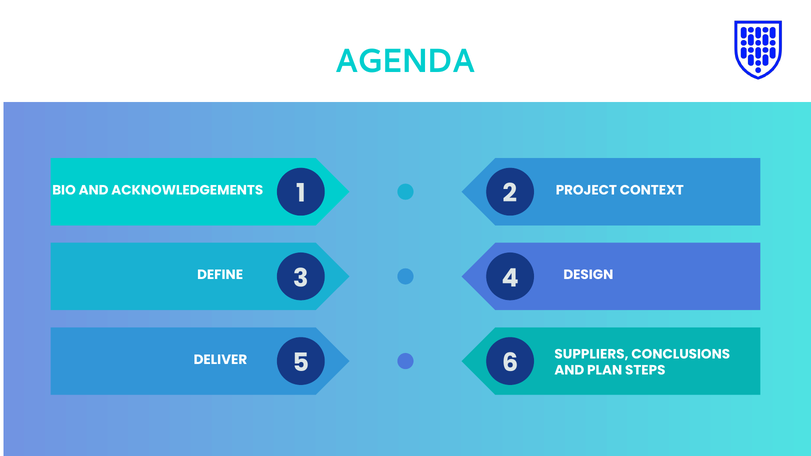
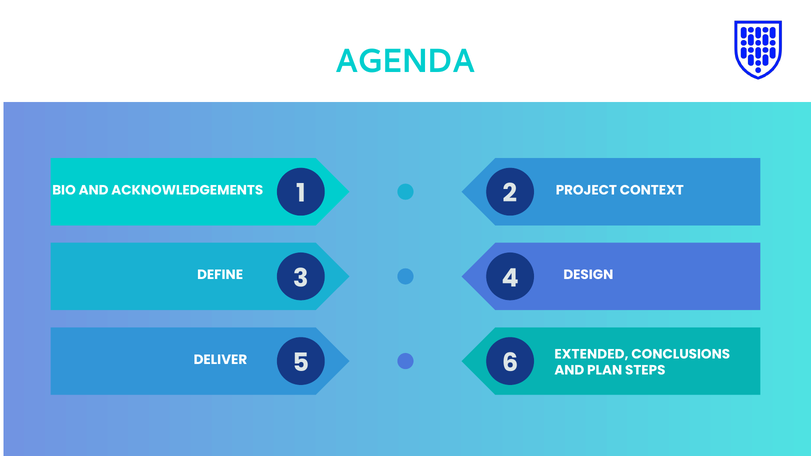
SUPPLIERS: SUPPLIERS -> EXTENDED
